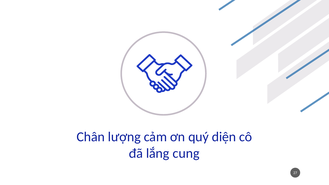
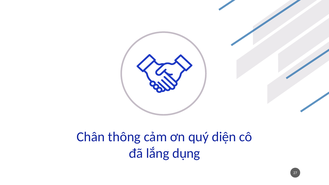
lượng: lượng -> thông
cung: cung -> dụng
